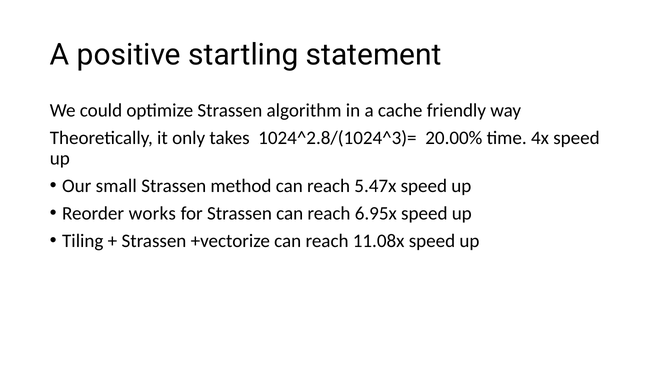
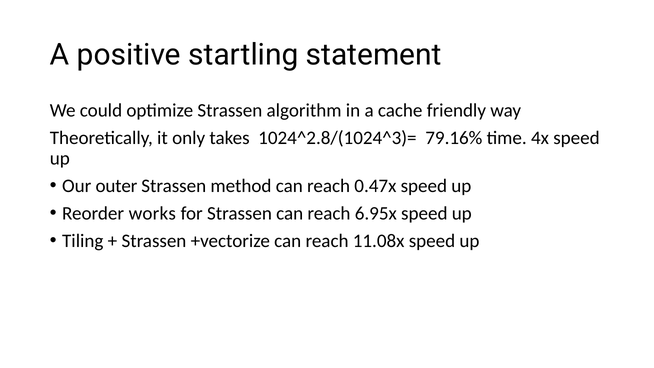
20.00%: 20.00% -> 79.16%
small: small -> outer
5.47x: 5.47x -> 0.47x
